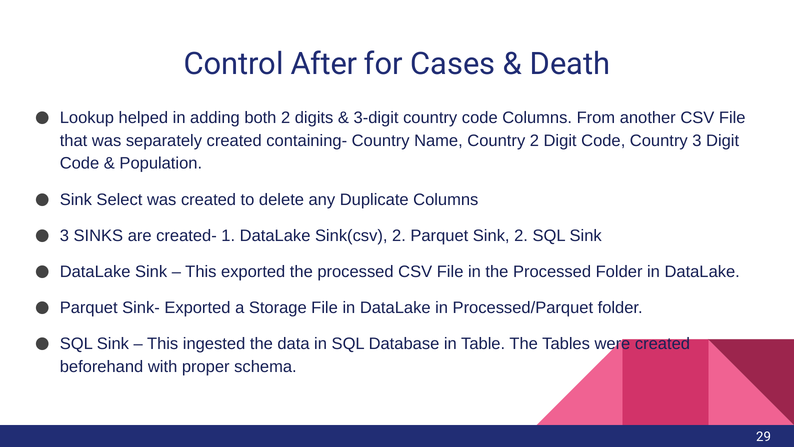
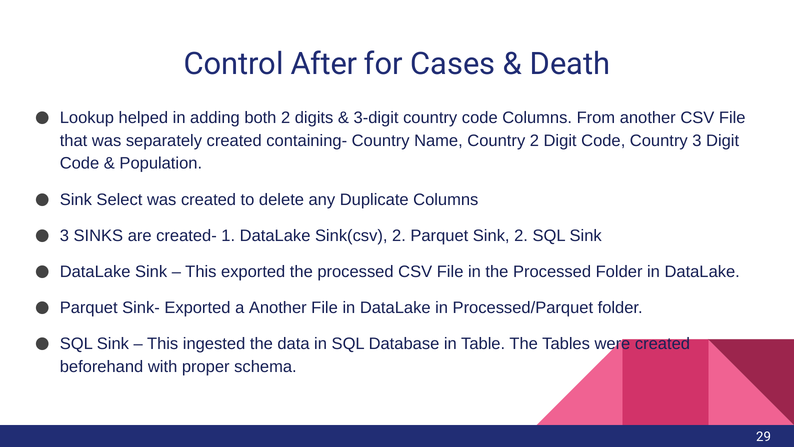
a Storage: Storage -> Another
